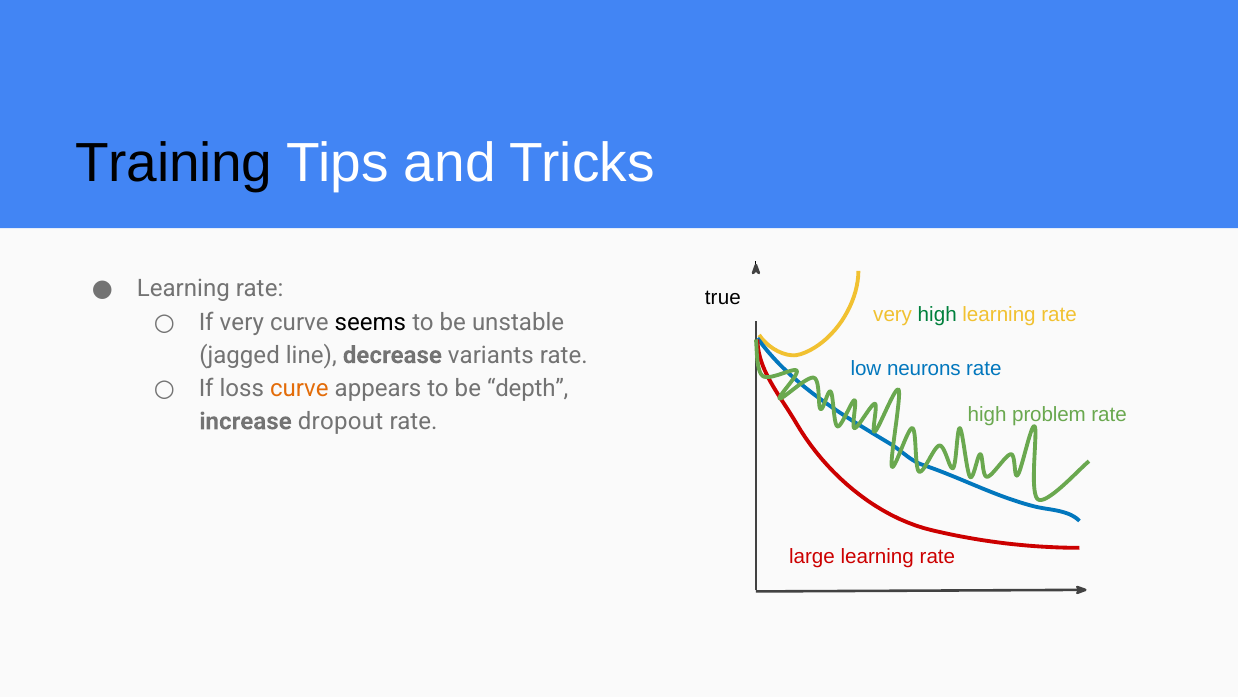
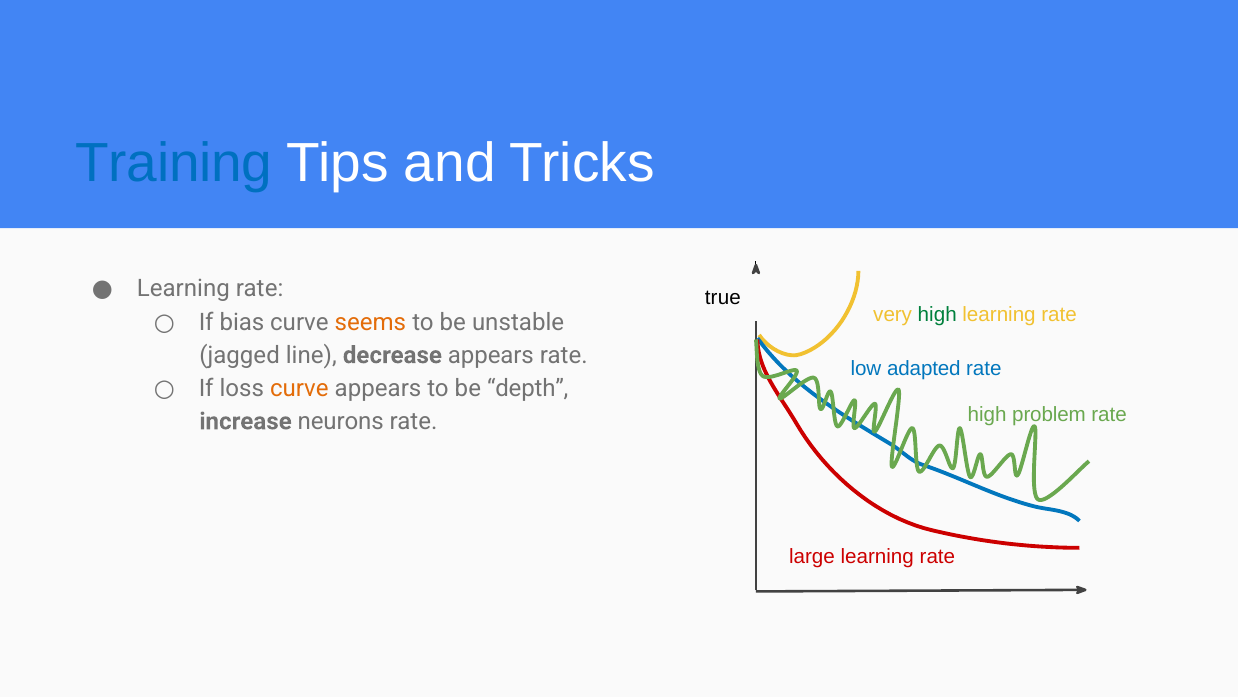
Training colour: black -> blue
If very: very -> bias
seems colour: black -> orange
decrease variants: variants -> appears
neurons: neurons -> adapted
dropout: dropout -> neurons
